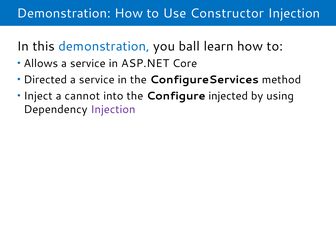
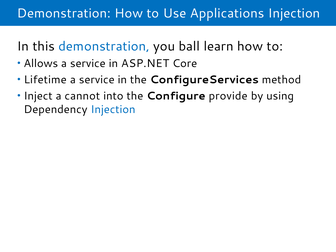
Constructor: Constructor -> Applications
Directed: Directed -> Lifetime
injected: injected -> provide
Injection at (113, 109) colour: purple -> blue
